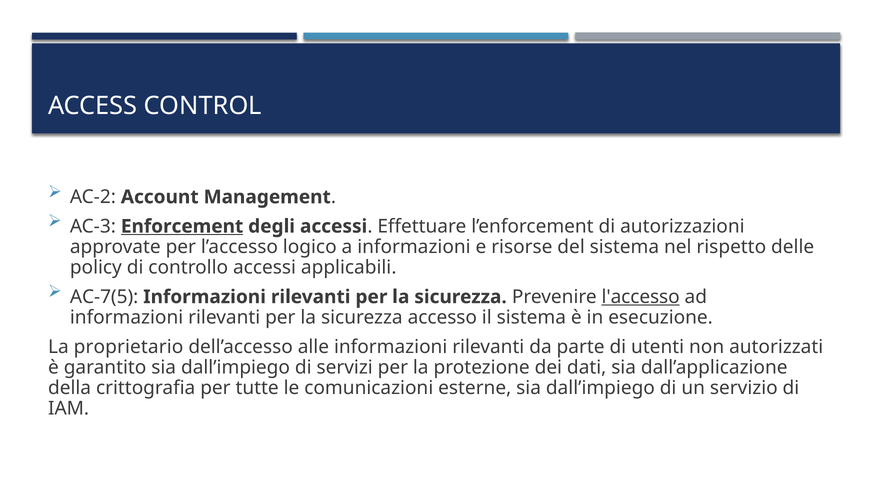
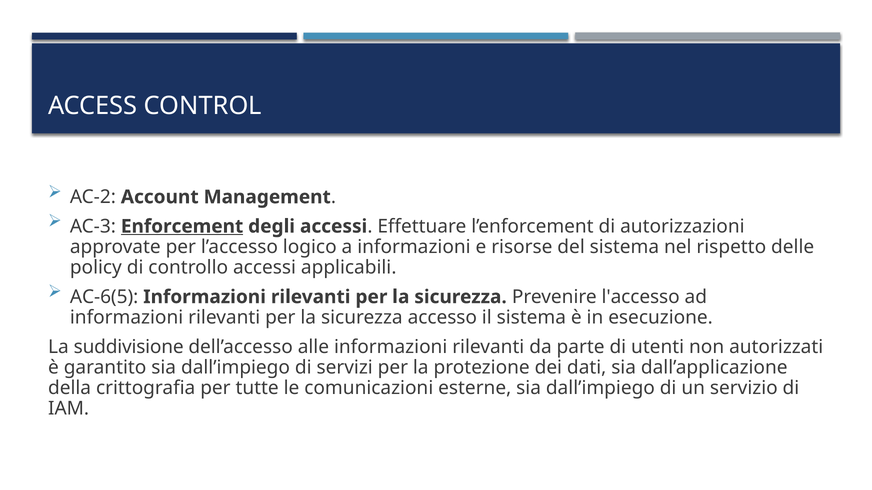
AC-7(5: AC-7(5 -> AC-6(5
l'accesso underline: present -> none
proprietario: proprietario -> suddivisione
